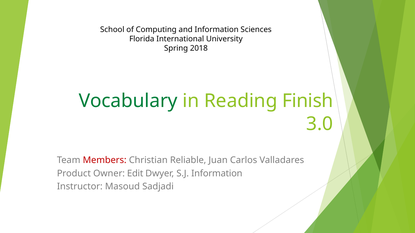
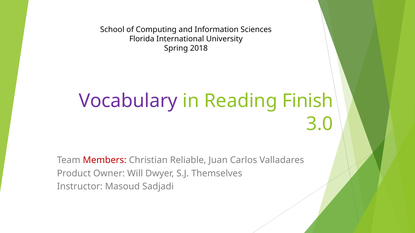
Vocabulary colour: green -> purple
Edit: Edit -> Will
S.J Information: Information -> Themselves
